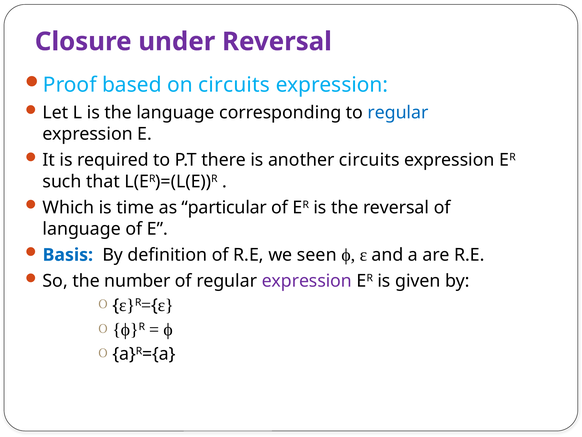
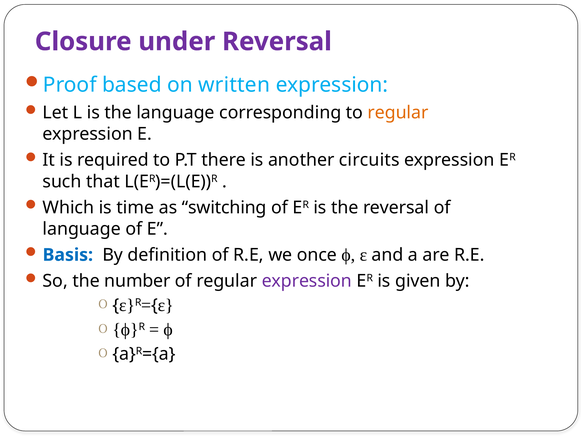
on circuits: circuits -> written
regular at (398, 113) colour: blue -> orange
particular: particular -> switching
seen: seen -> once
